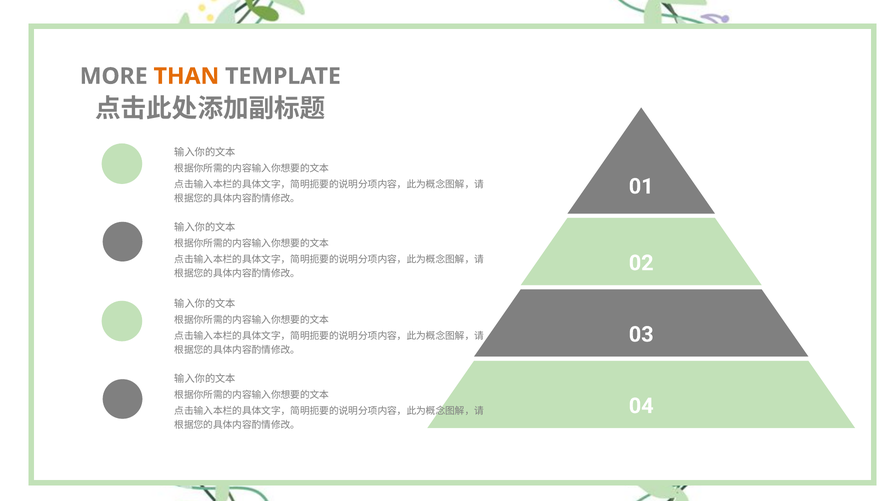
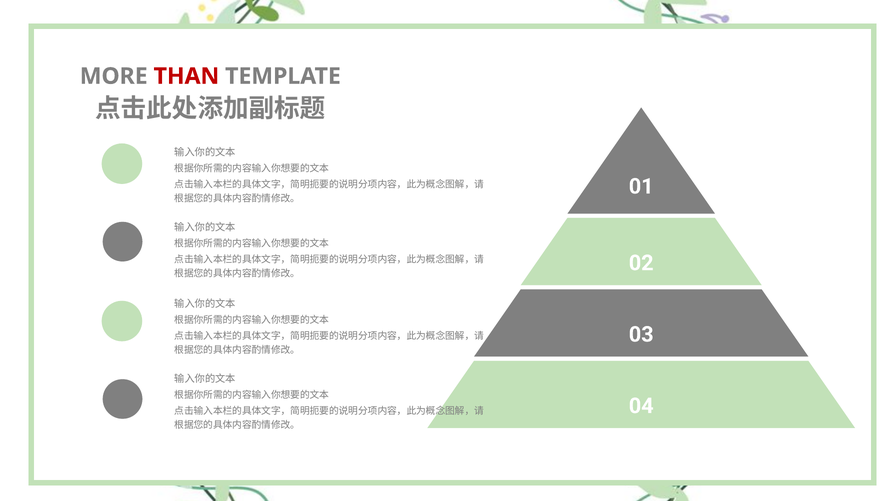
THAN colour: orange -> red
